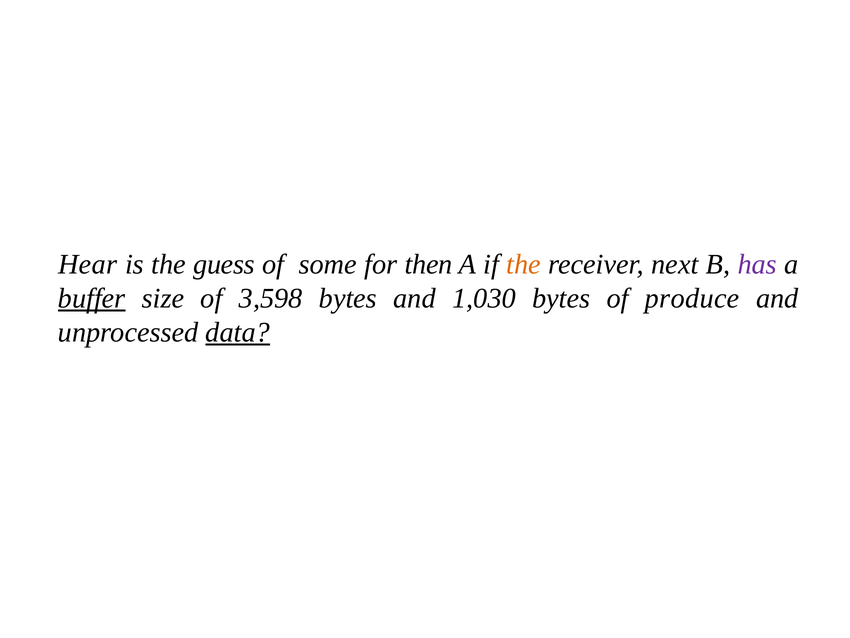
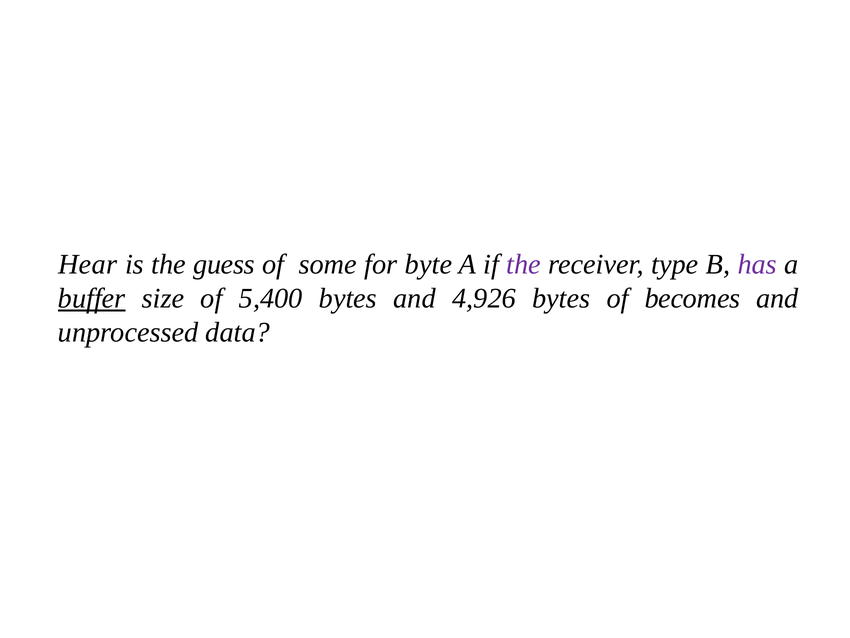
then: then -> byte
the at (524, 264) colour: orange -> purple
next: next -> type
3,598: 3,598 -> 5,400
1,030: 1,030 -> 4,926
produce: produce -> becomes
data underline: present -> none
